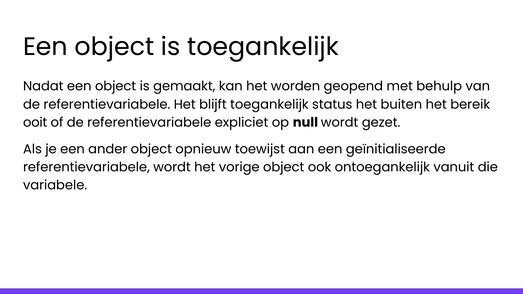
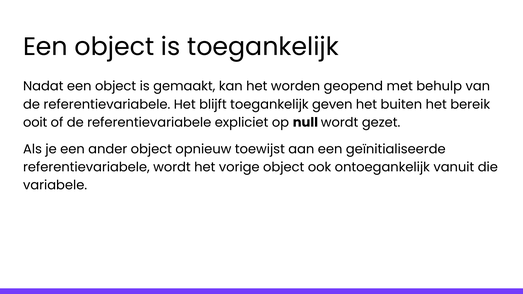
status: status -> geven
